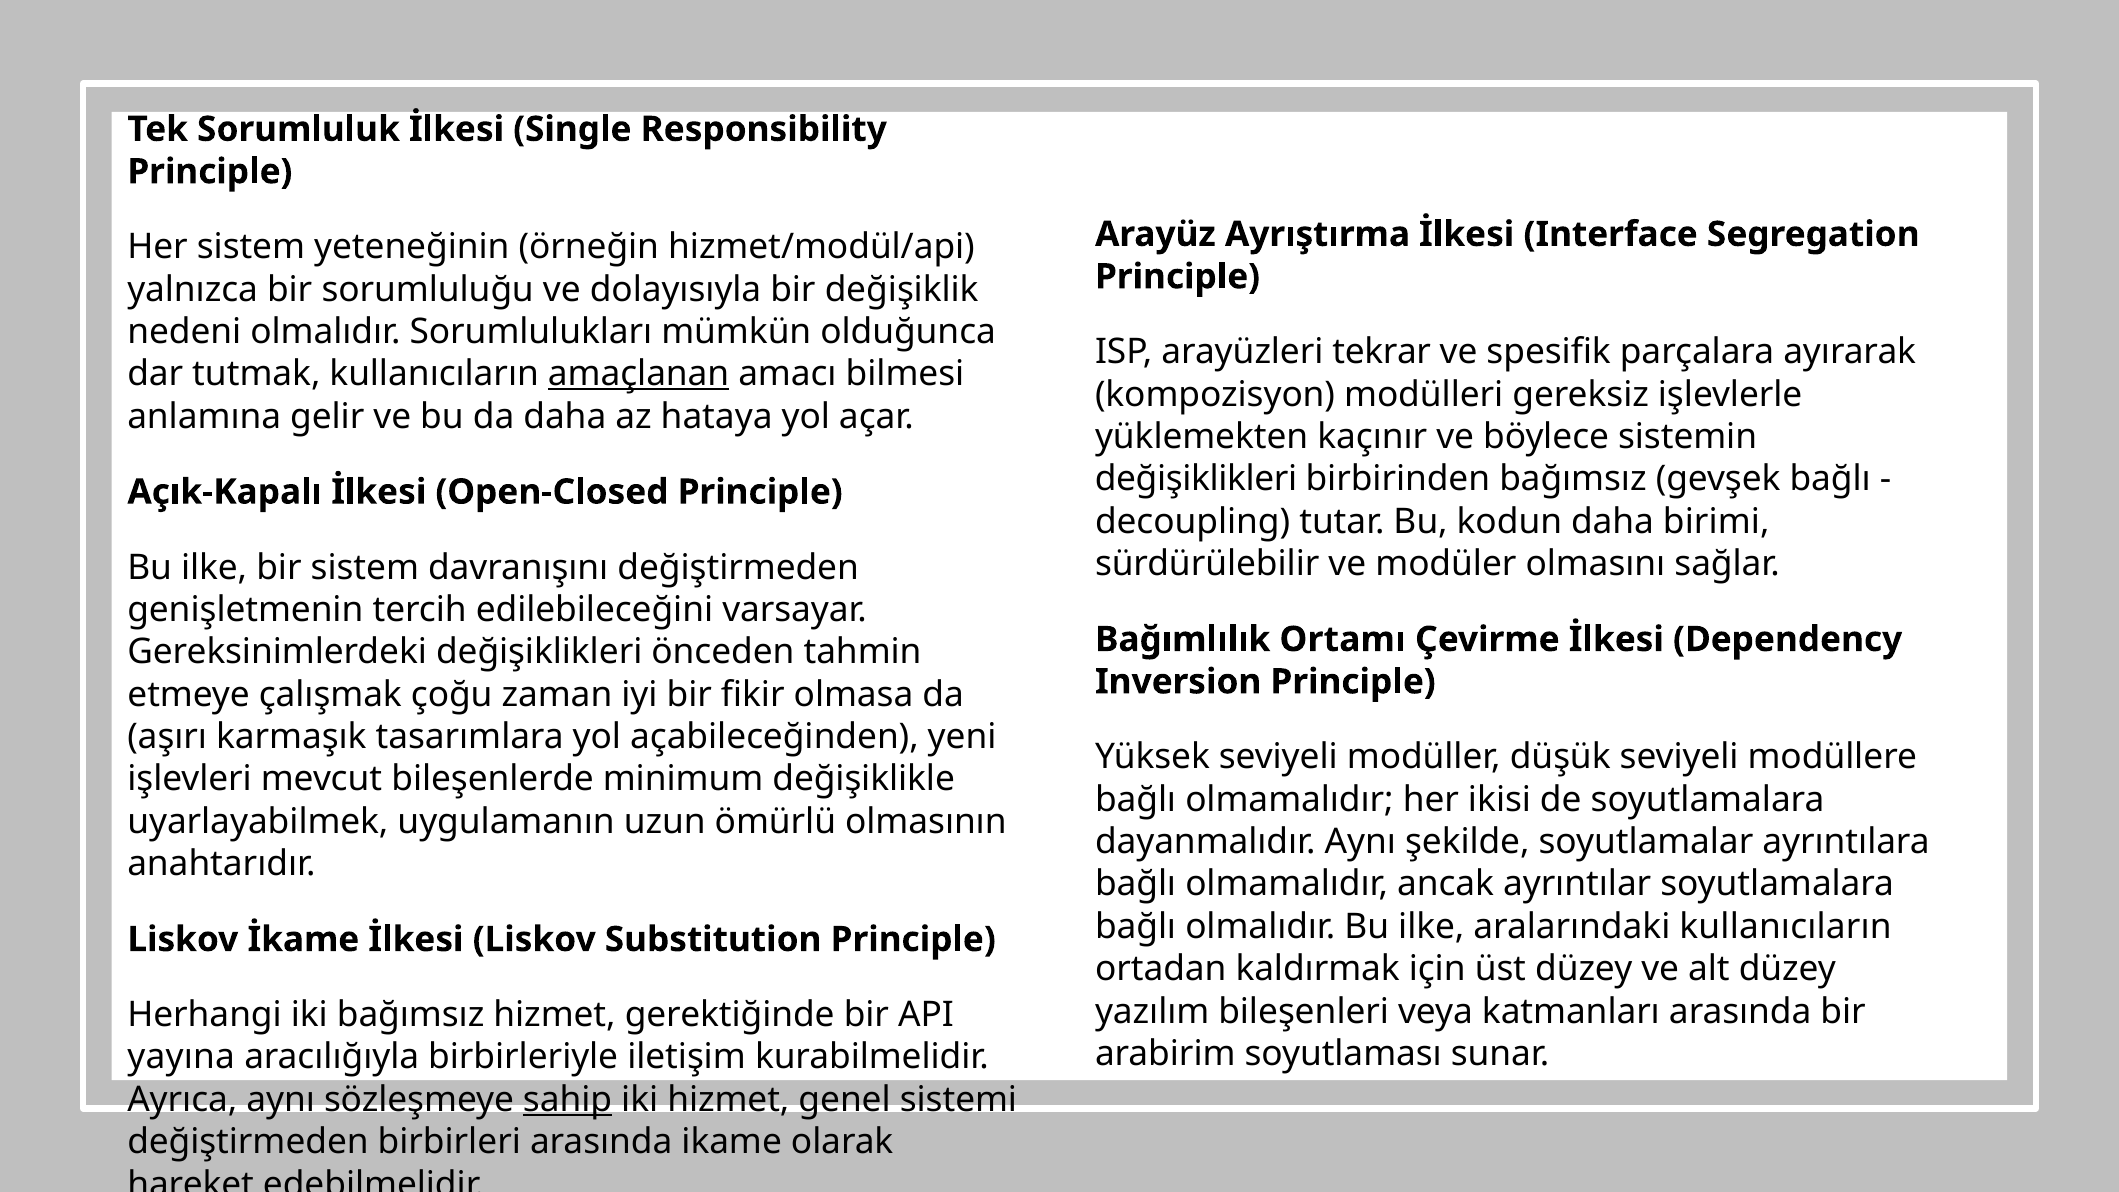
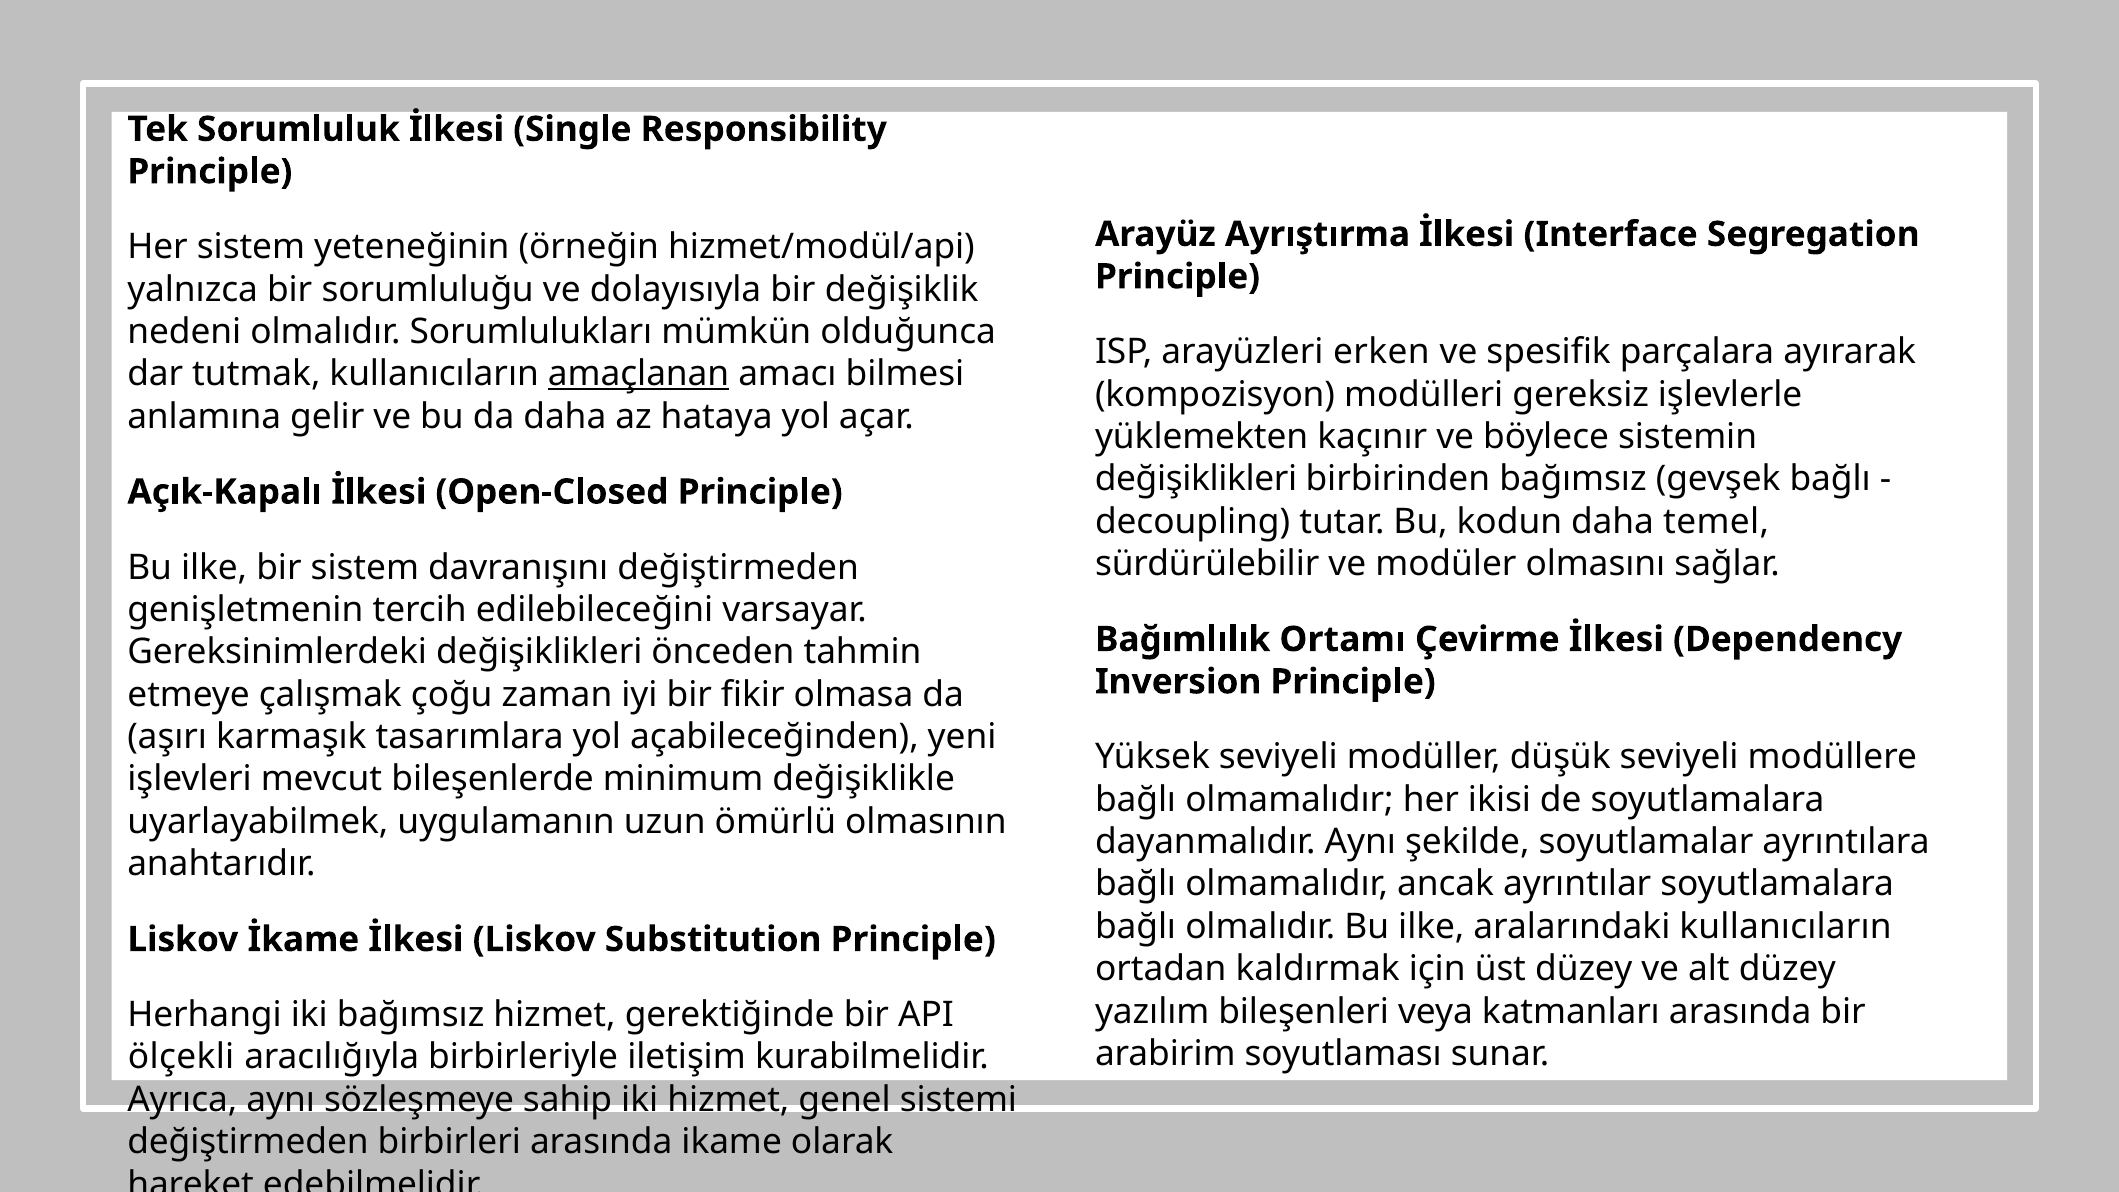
tekrar: tekrar -> erken
birimi: birimi -> temel
yayına: yayına -> ölçekli
sahip underline: present -> none
